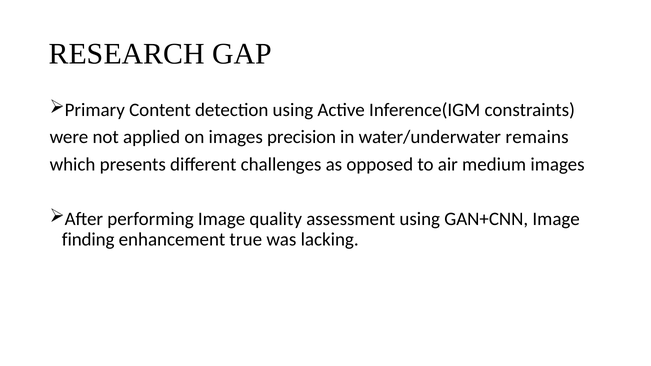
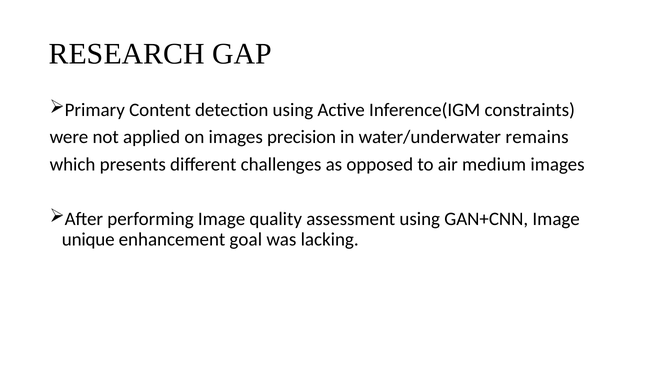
finding: finding -> unique
true: true -> goal
